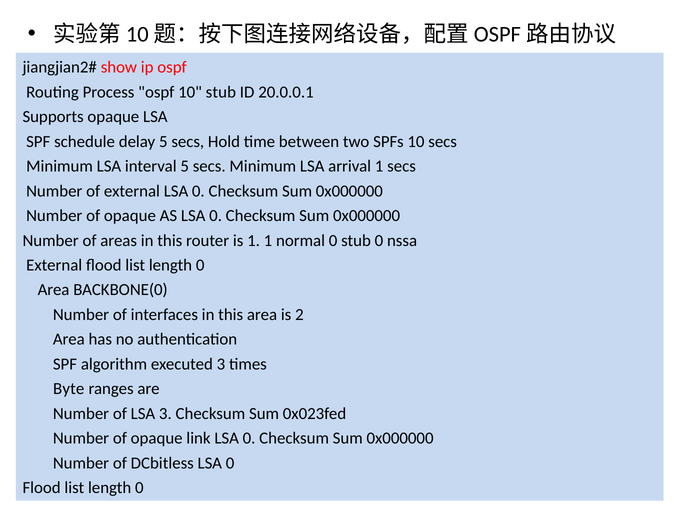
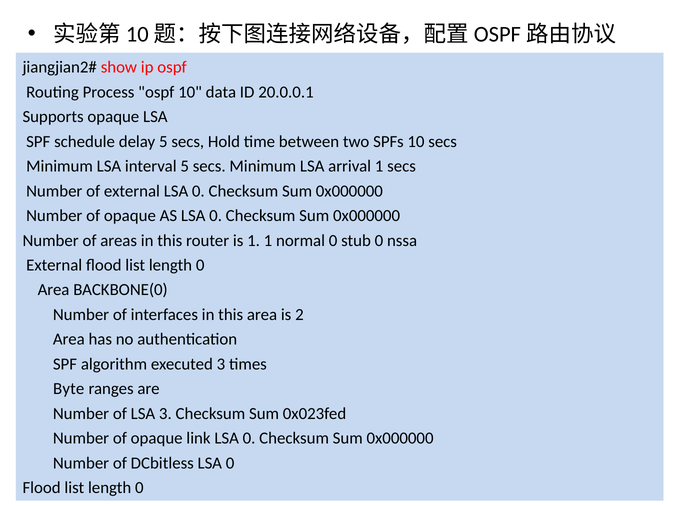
10 stub: stub -> data
